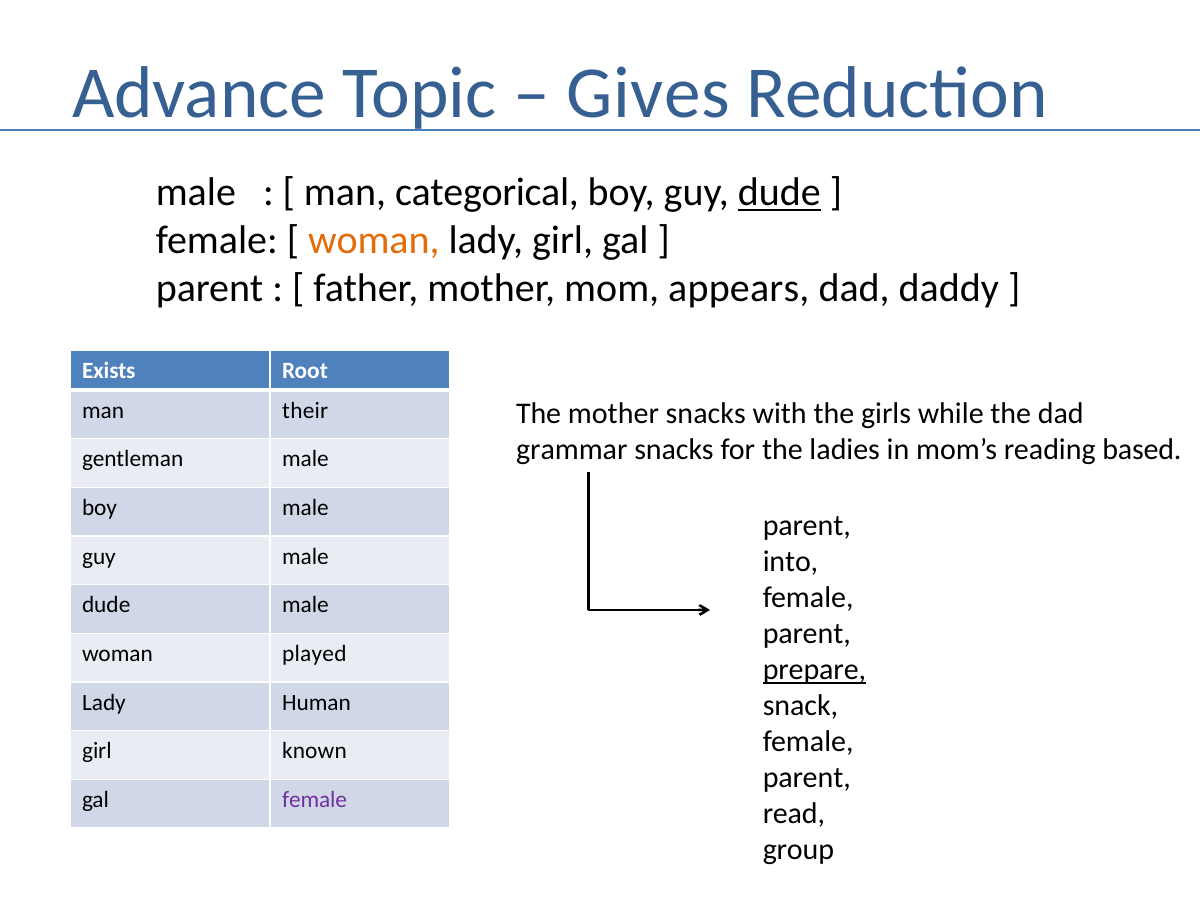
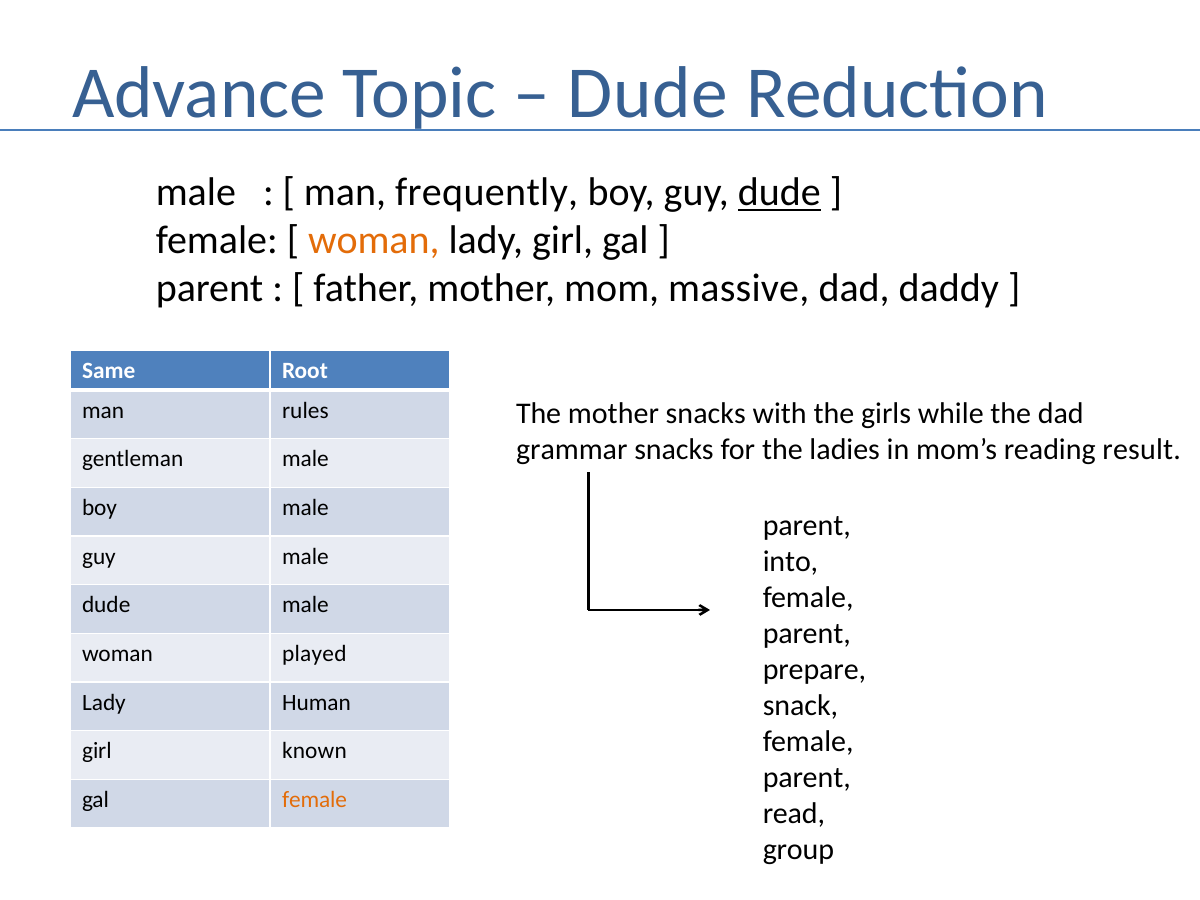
Gives at (648, 93): Gives -> Dude
categorical: categorical -> frequently
appears: appears -> massive
Exists: Exists -> Same
their: their -> rules
based: based -> result
prepare underline: present -> none
female at (315, 800) colour: purple -> orange
